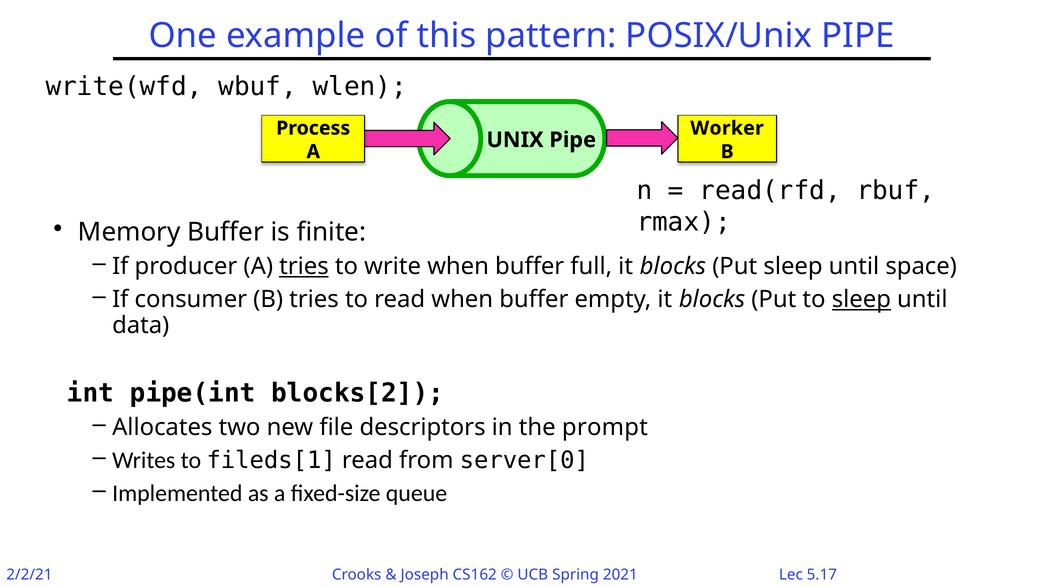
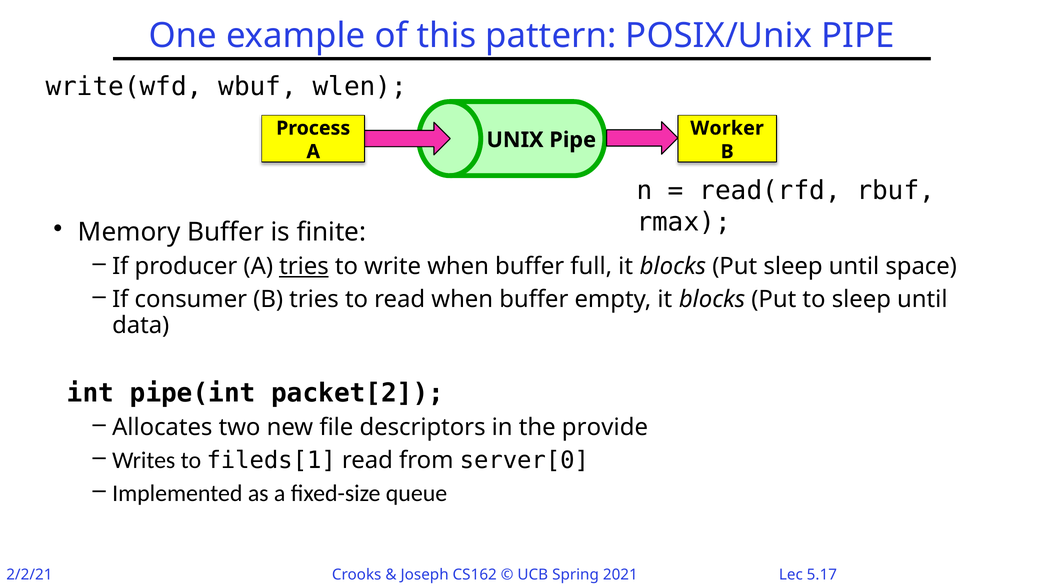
sleep at (861, 300) underline: present -> none
blocks[2: blocks[2 -> packet[2
prompt: prompt -> provide
